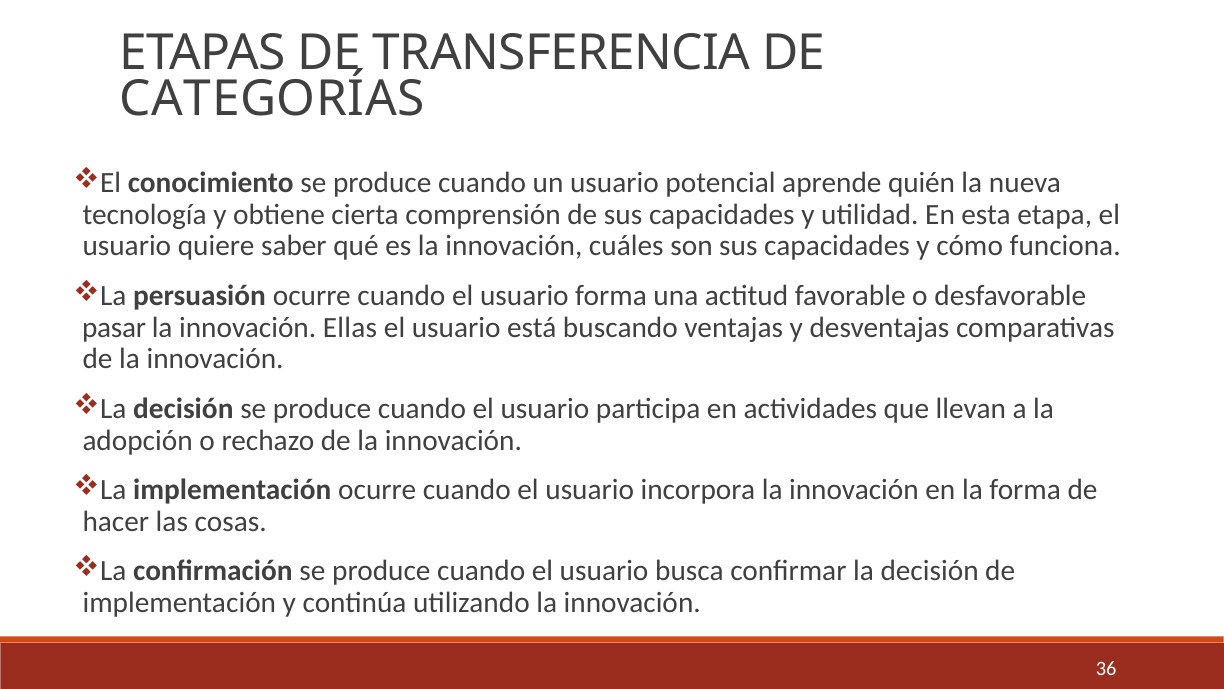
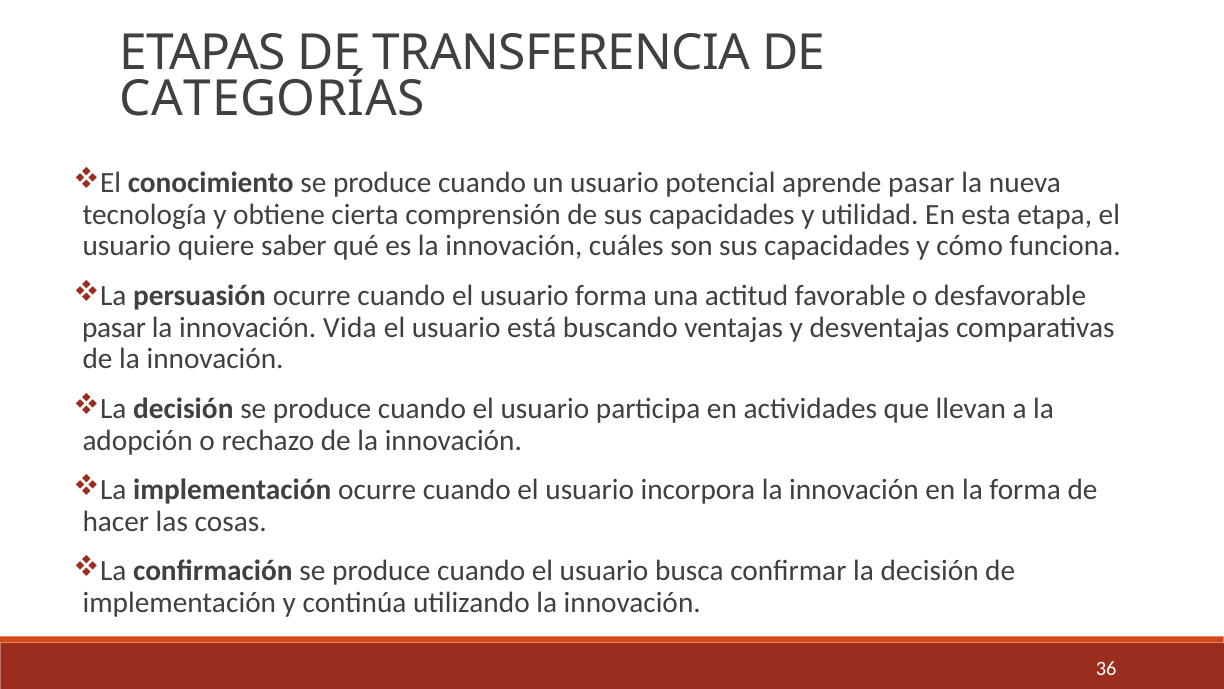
aprende quién: quién -> pasar
Ellas: Ellas -> Vida
